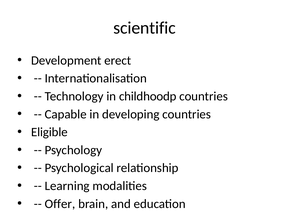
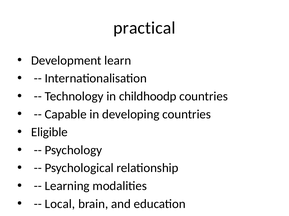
scientific: scientific -> practical
erect: erect -> learn
Offer: Offer -> Local
